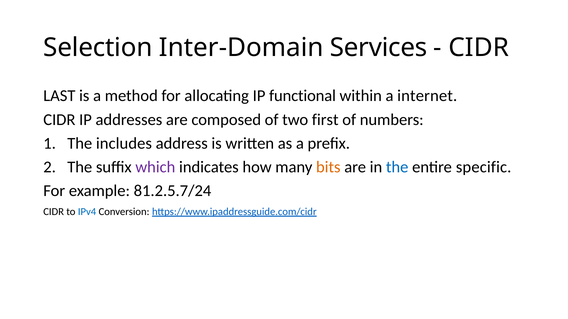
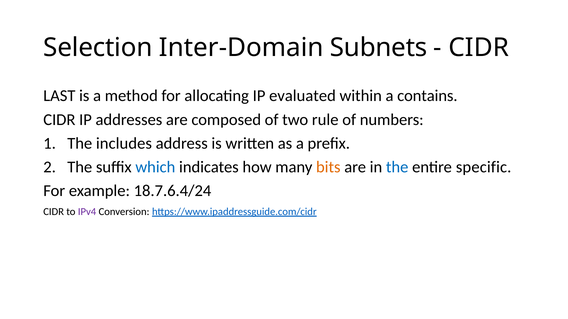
Services: Services -> Subnets
functional: functional -> evaluated
internet: internet -> contains
first: first -> rule
which colour: purple -> blue
81.2.5.7/24: 81.2.5.7/24 -> 18.7.6.4/24
IPv4 colour: blue -> purple
